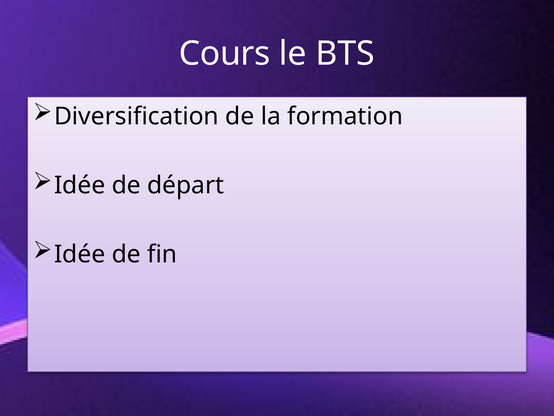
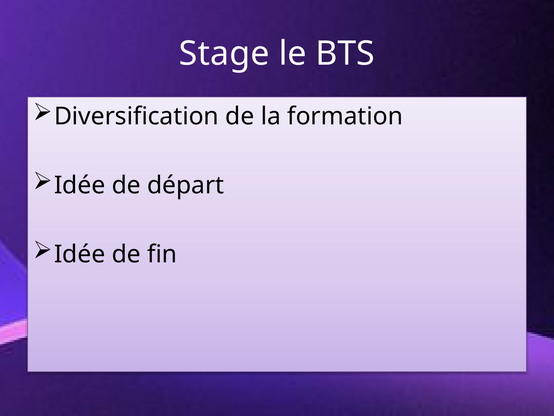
Cours: Cours -> Stage
